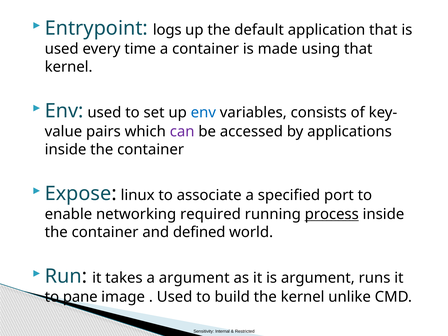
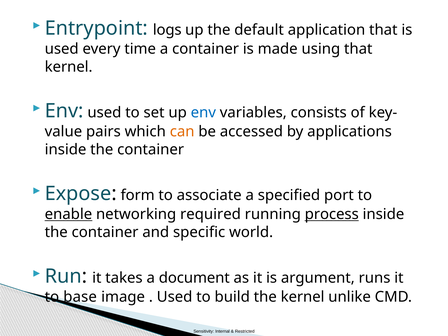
can colour: purple -> orange
linux: linux -> form
enable underline: none -> present
defined: defined -> specific
a argument: argument -> document
pane: pane -> base
